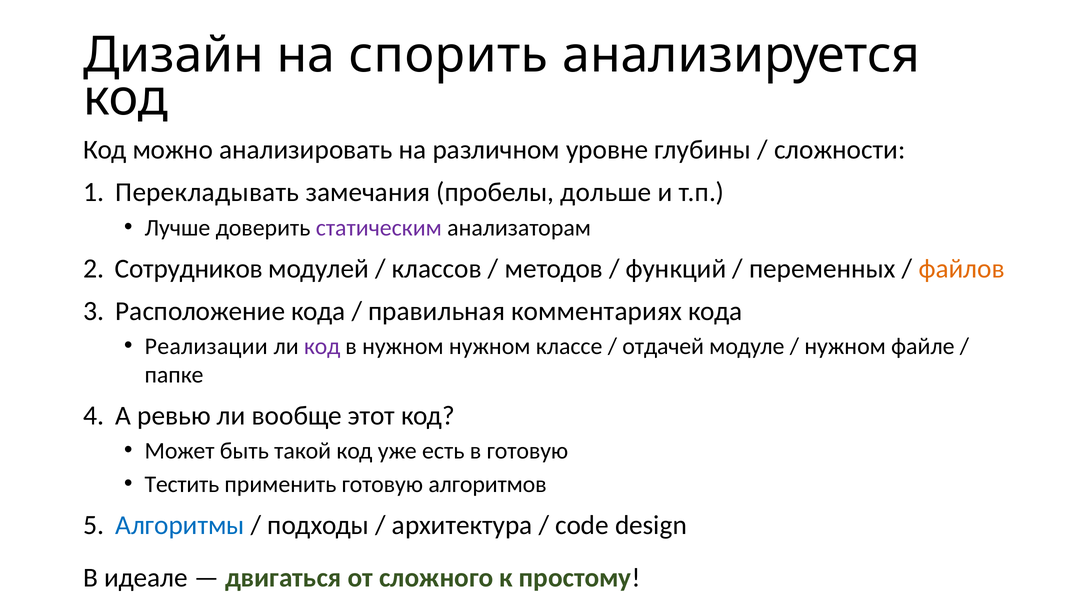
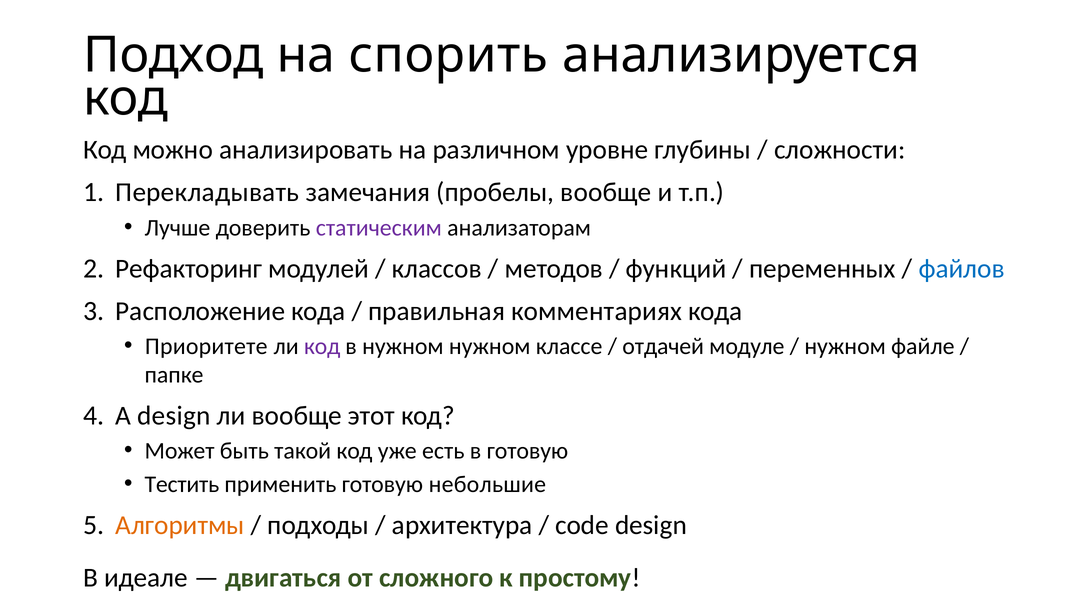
Дизайн: Дизайн -> Подход
пробелы дольше: дольше -> вообще
Сотрудников: Сотрудников -> Рефакторинг
файлов colour: orange -> blue
Реализации: Реализации -> Приоритете
А ревью: ревью -> design
алгоритмов: алгоритмов -> небольшие
Алгоритмы colour: blue -> orange
